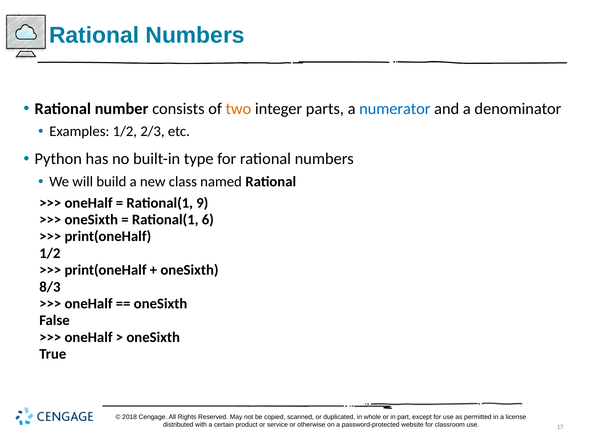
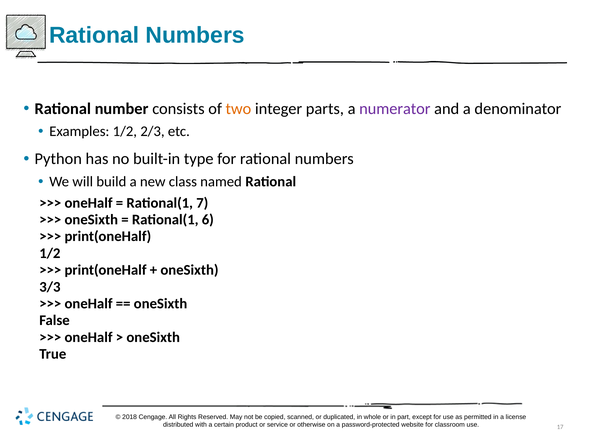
numerator colour: blue -> purple
9: 9 -> 7
8/3: 8/3 -> 3/3
